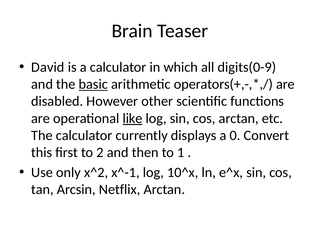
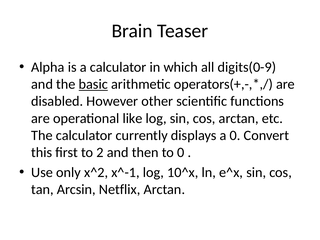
David: David -> Alpha
like underline: present -> none
to 1: 1 -> 0
